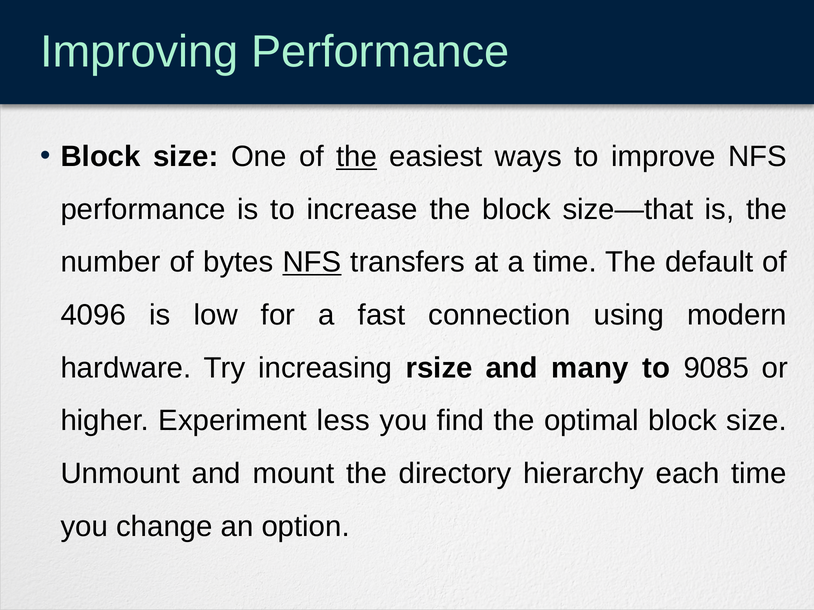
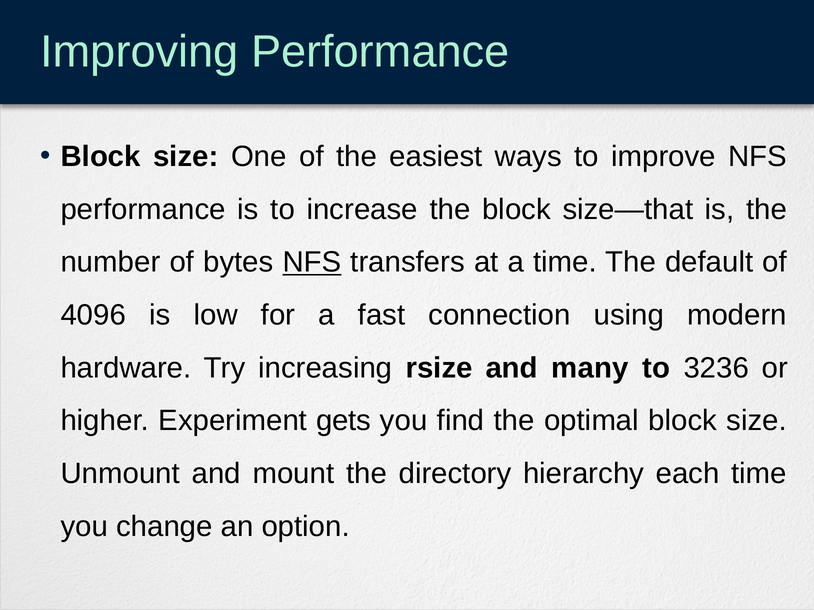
the at (356, 157) underline: present -> none
9085: 9085 -> 3236
less: less -> gets
